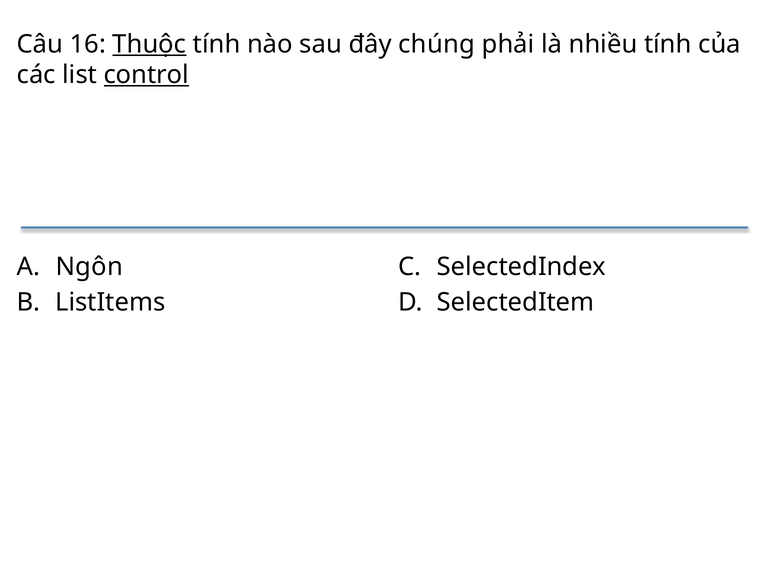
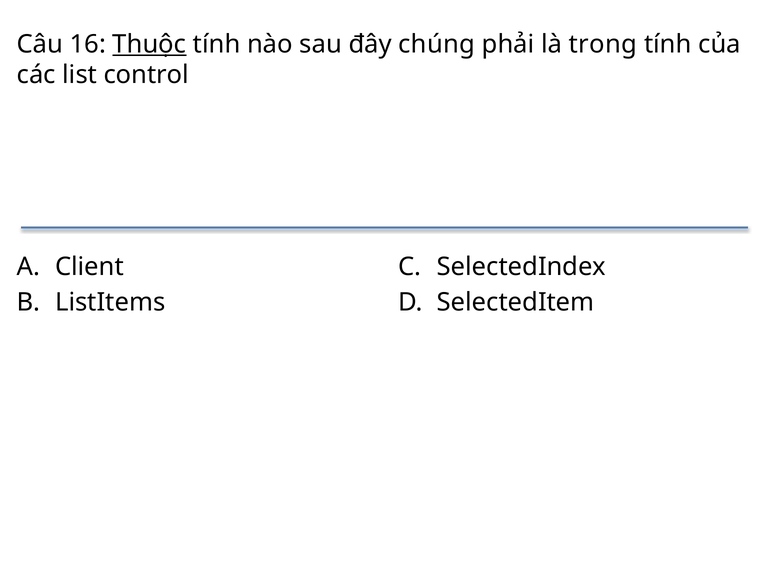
nhiều: nhiều -> trong
control underline: present -> none
Ngôn: Ngôn -> Client
